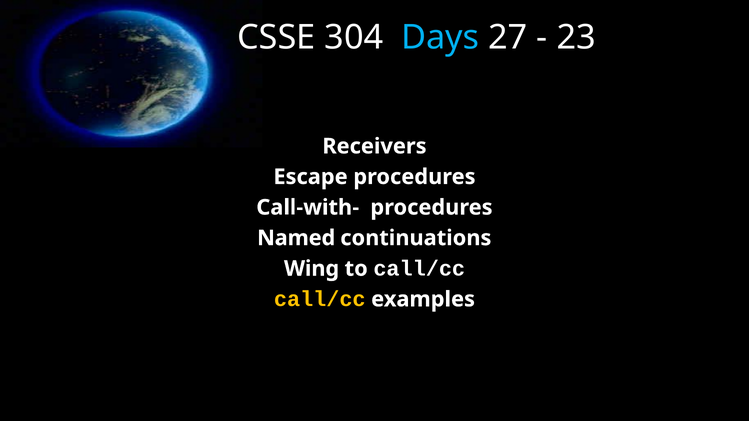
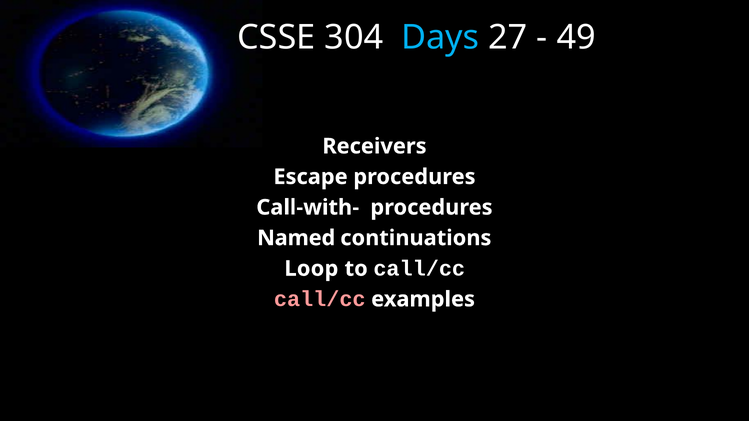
23: 23 -> 49
Wing: Wing -> Loop
call/cc at (320, 299) colour: yellow -> pink
